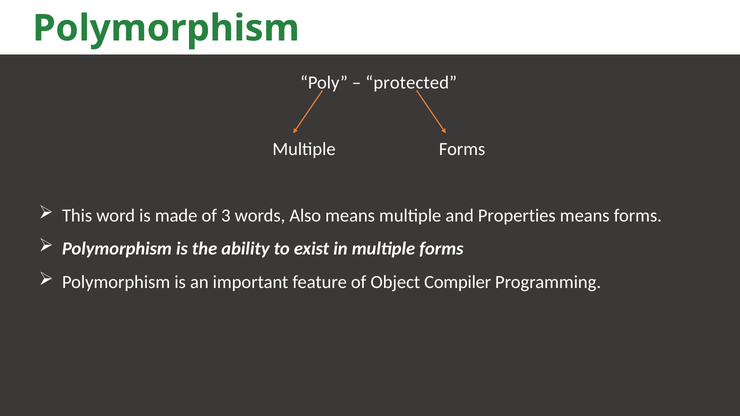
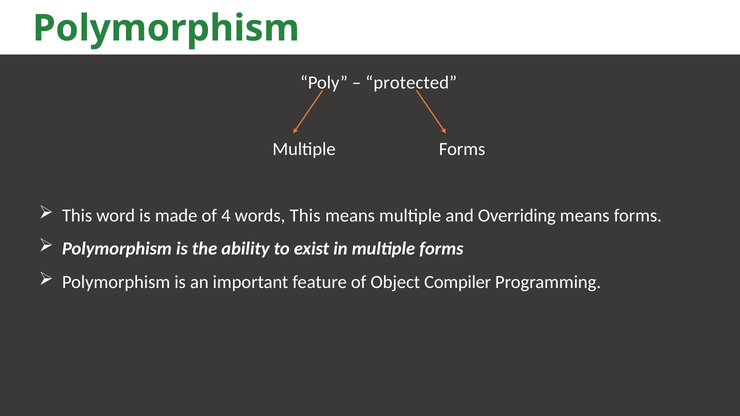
3: 3 -> 4
words Also: Also -> This
Properties: Properties -> Overriding
